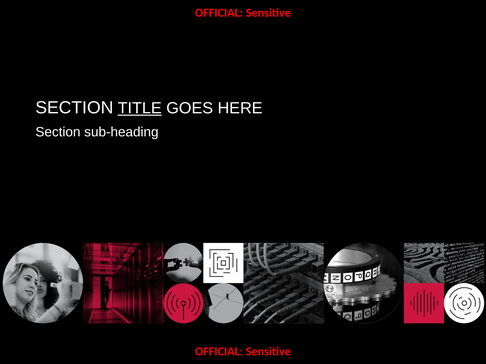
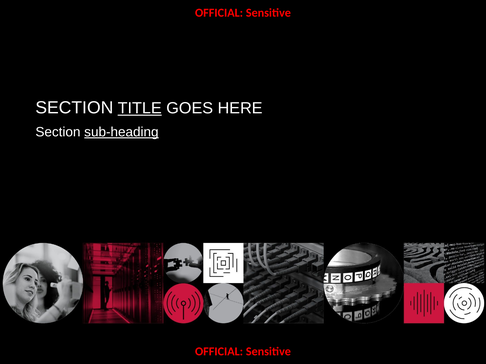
sub-heading underline: none -> present
